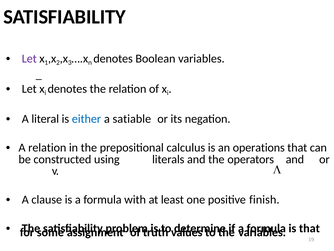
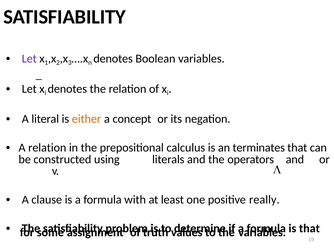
either colour: blue -> orange
satiable: satiable -> concept
operations: operations -> terminates
finish: finish -> really
